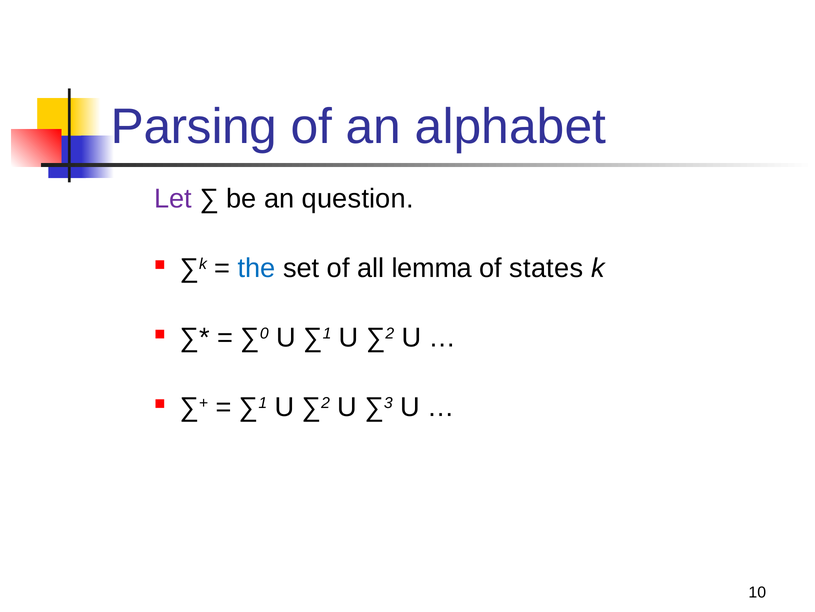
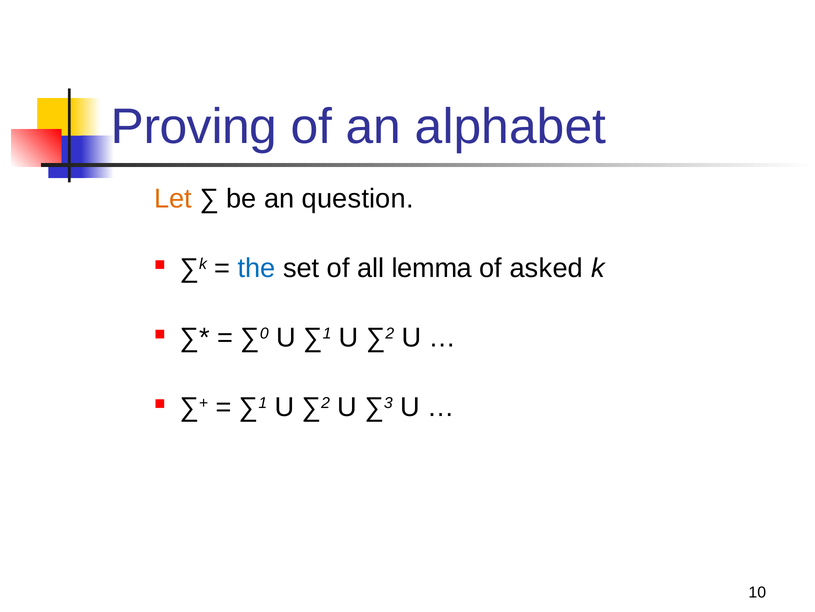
Parsing: Parsing -> Proving
Let colour: purple -> orange
states: states -> asked
